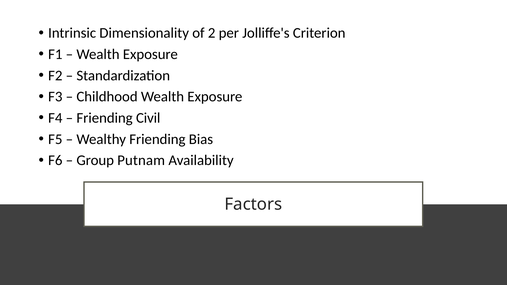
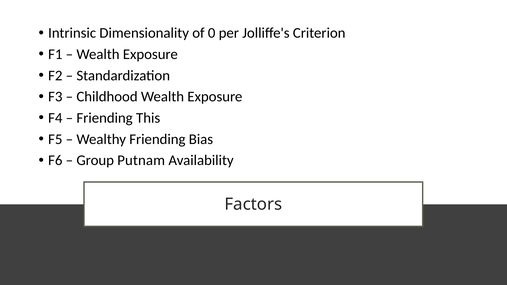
2: 2 -> 0
Civil: Civil -> This
